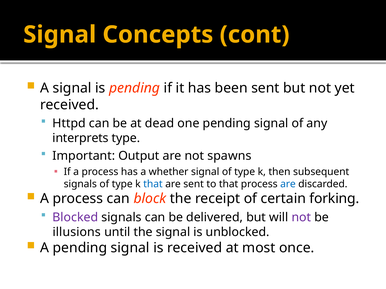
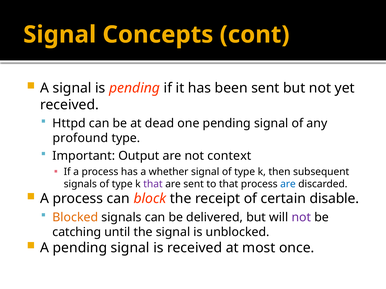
interprets: interprets -> profound
spawns: spawns -> context
that at (153, 184) colour: blue -> purple
forking: forking -> disable
Blocked colour: purple -> orange
illusions: illusions -> catching
